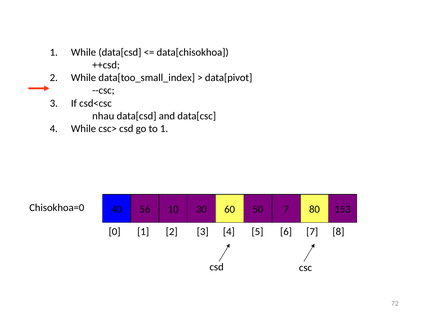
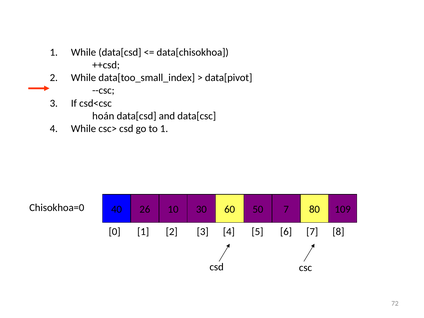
nhau: nhau -> hoán
56: 56 -> 26
153: 153 -> 109
